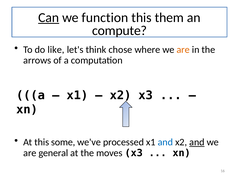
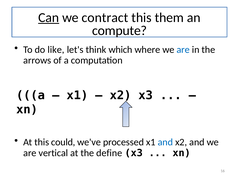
function: function -> contract
chose: chose -> which
are at (183, 50) colour: orange -> blue
some: some -> could
and at (197, 142) underline: present -> none
general: general -> vertical
moves: moves -> define
